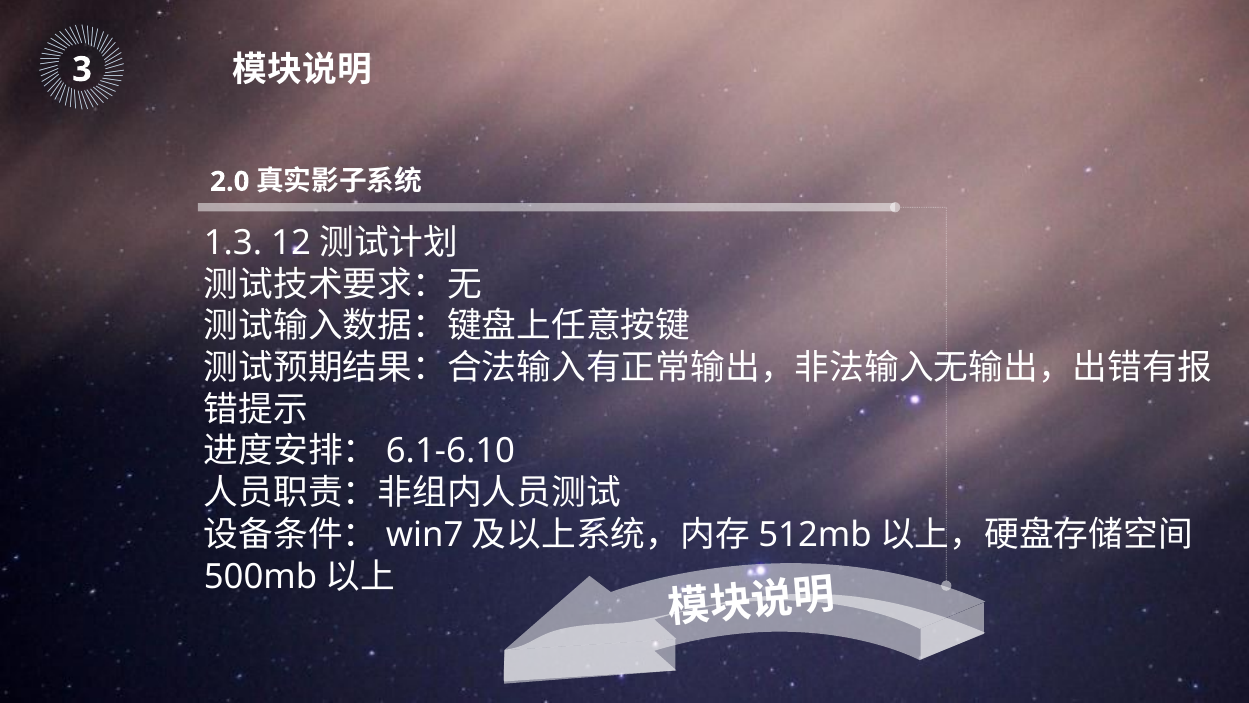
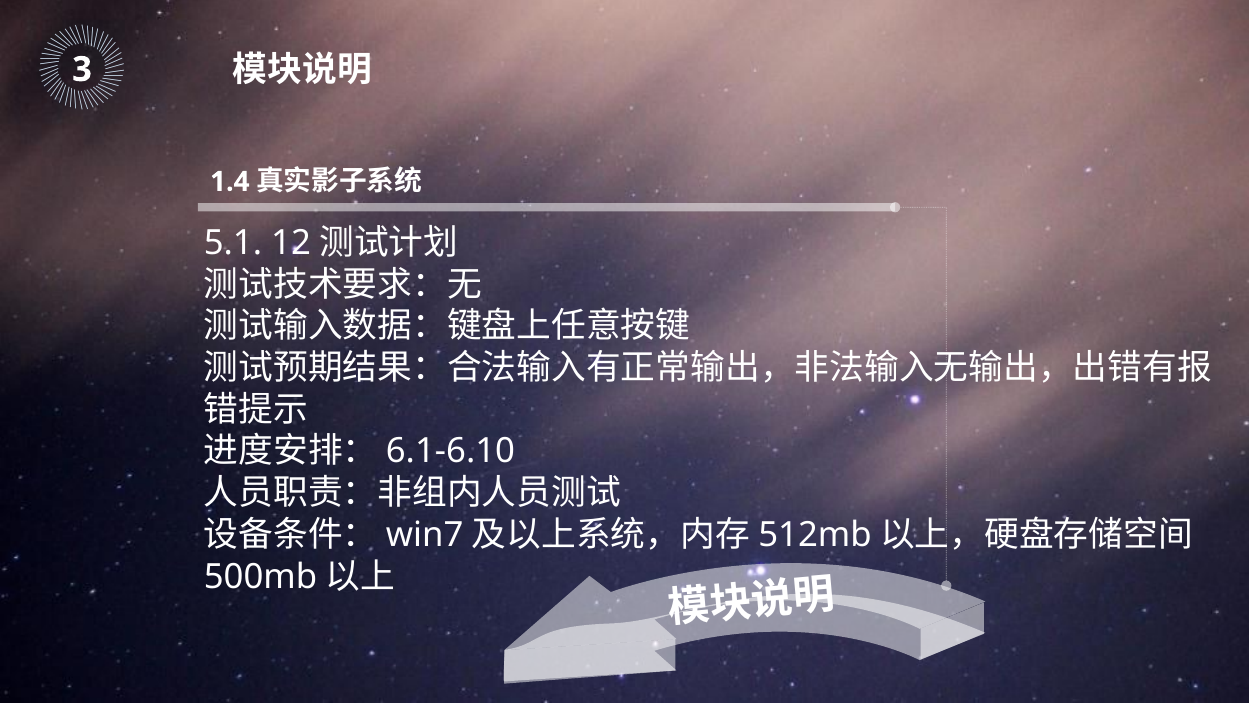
2.0: 2.0 -> 1.4
1.3: 1.3 -> 5.1
